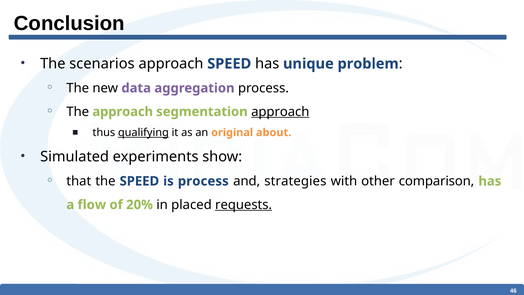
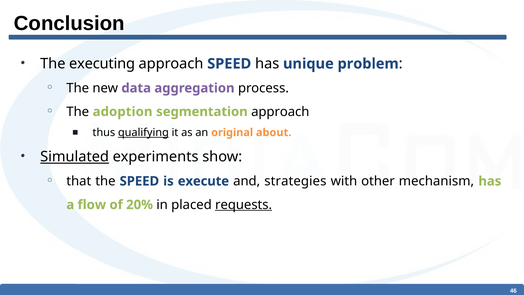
scenarios: scenarios -> executing
The approach: approach -> adoption
approach at (280, 112) underline: present -> none
Simulated underline: none -> present
is process: process -> execute
comparison: comparison -> mechanism
